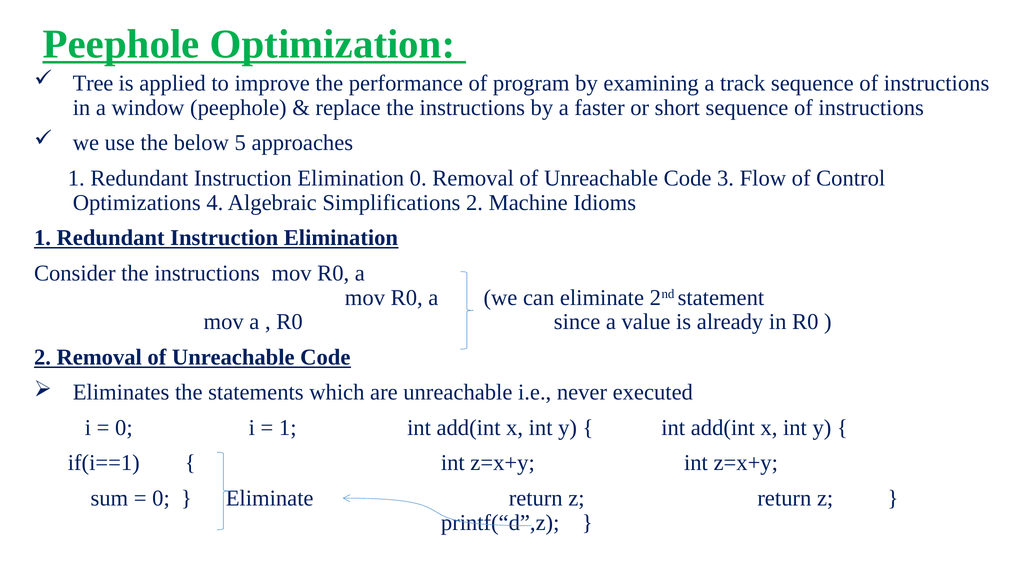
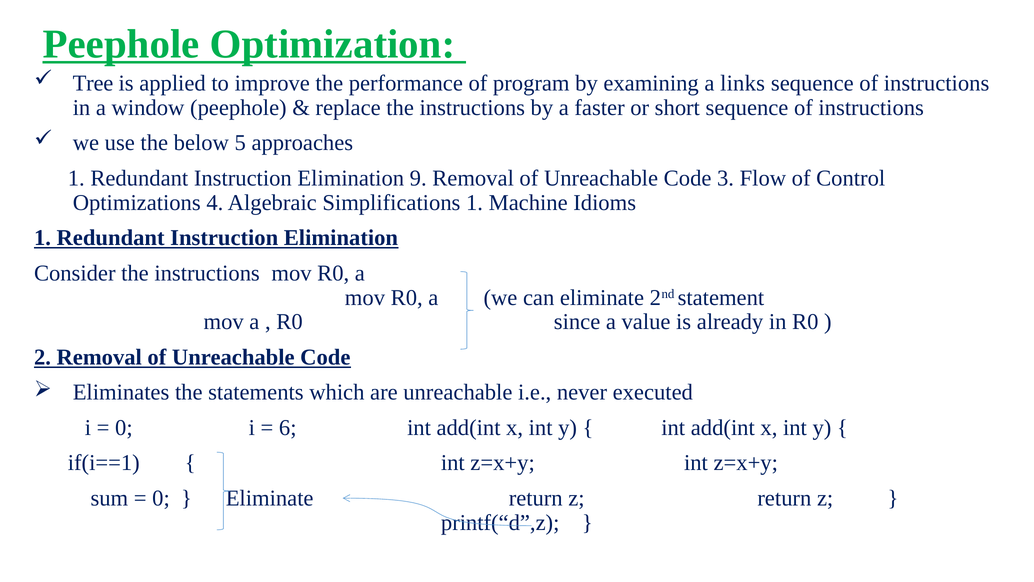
track: track -> links
Elimination 0: 0 -> 9
Simplifications 2: 2 -> 1
1 at (288, 427): 1 -> 6
